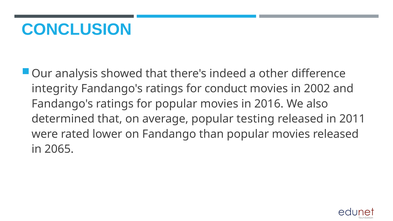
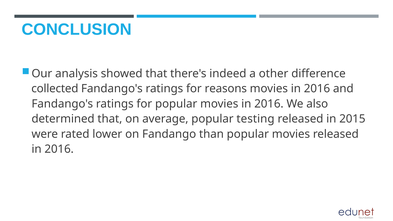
integrity: integrity -> collected
conduct: conduct -> reasons
2002 at (317, 89): 2002 -> 2016
2011: 2011 -> 2015
2065 at (59, 149): 2065 -> 2016
